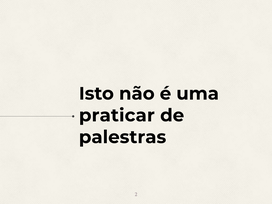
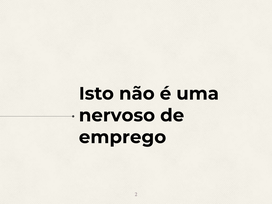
praticar: praticar -> nervoso
palestras: palestras -> emprego
